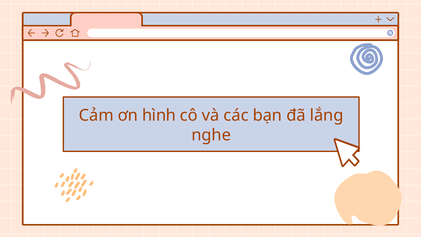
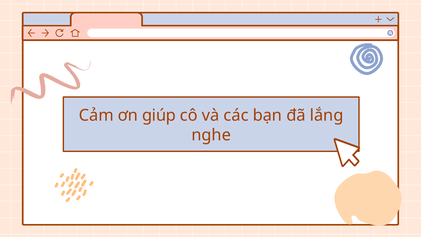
hình: hình -> giúp
